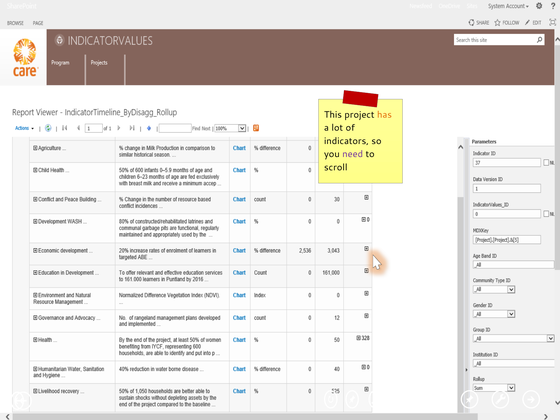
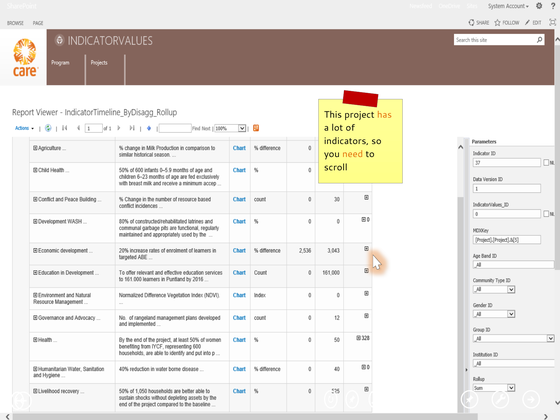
need colour: purple -> orange
